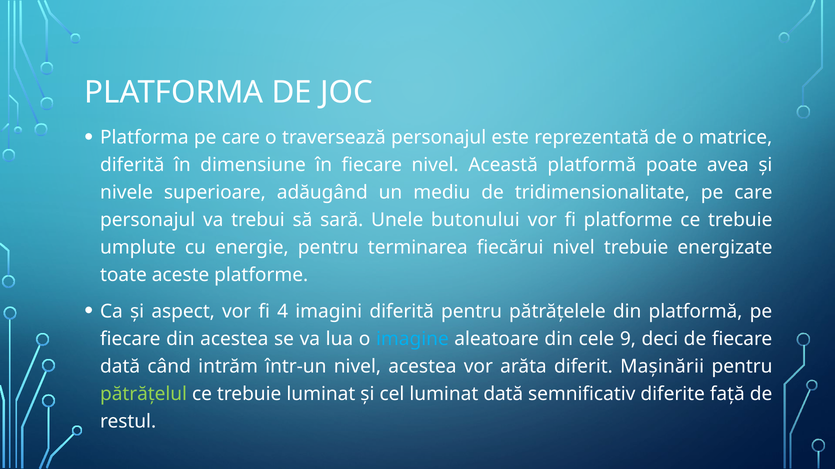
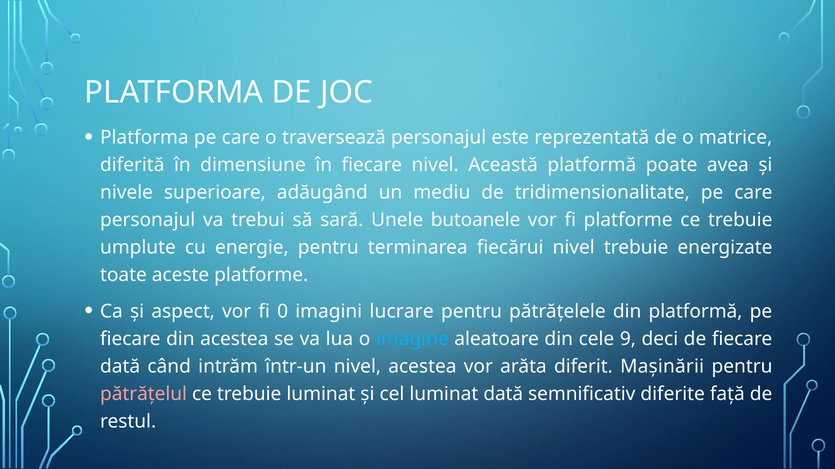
butonului: butonului -> butoanele
4: 4 -> 0
imagini diferită: diferită -> lucrare
pătrățelul colour: light green -> pink
